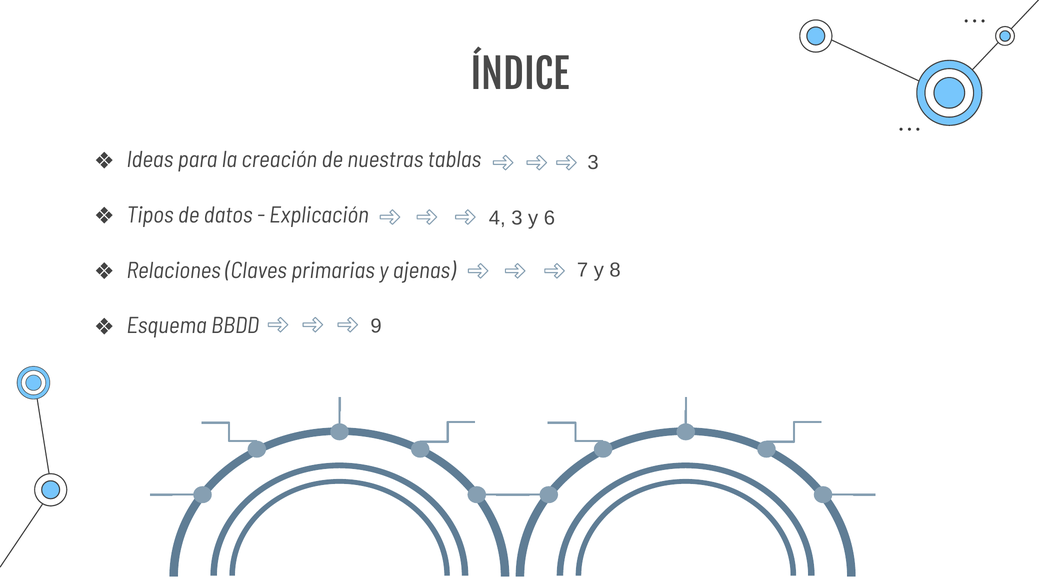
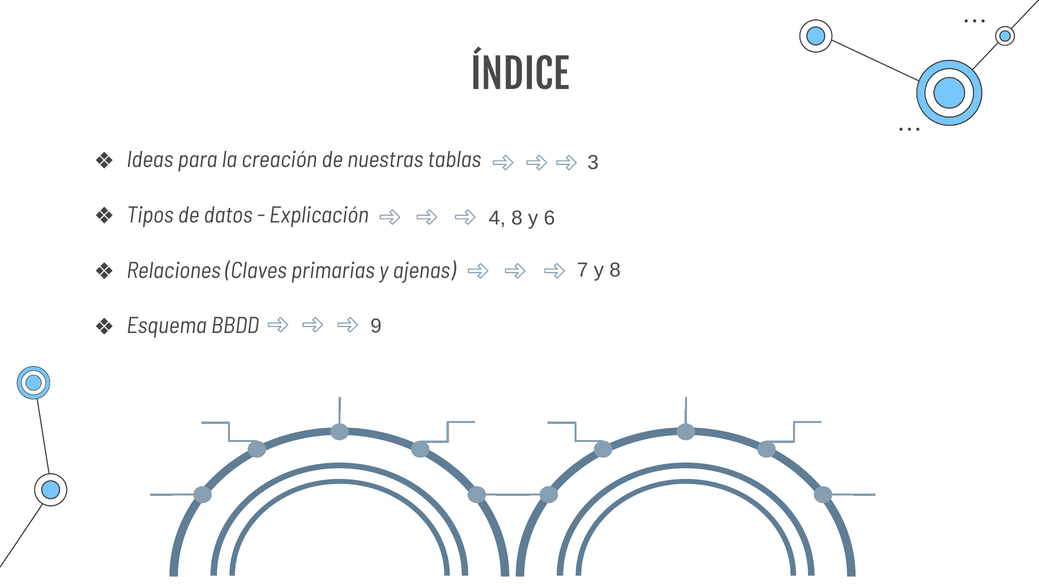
4 3: 3 -> 8
